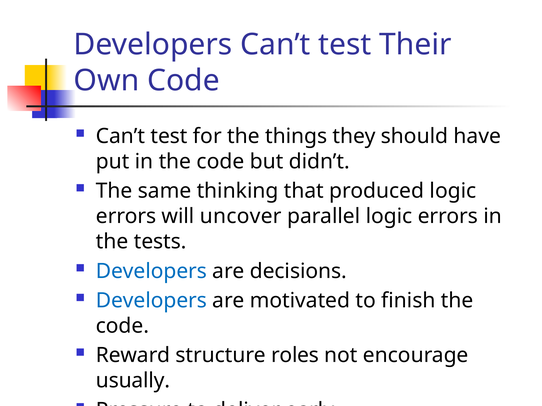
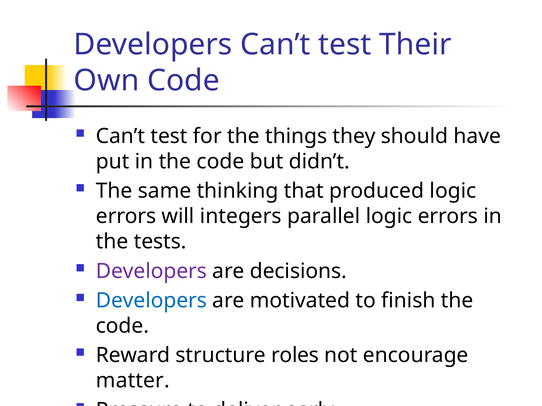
uncover: uncover -> integers
Developers at (151, 271) colour: blue -> purple
usually: usually -> matter
